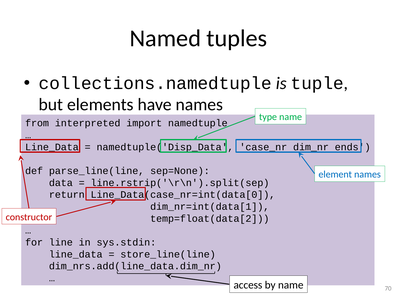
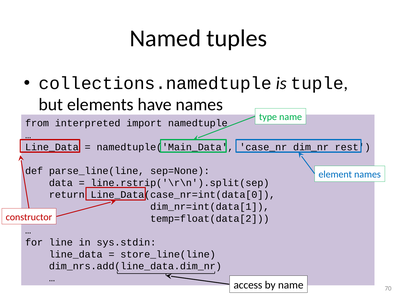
namedtuple('Disp_Data: namedtuple('Disp_Data -> namedtuple('Main_Data
ends: ends -> rest
